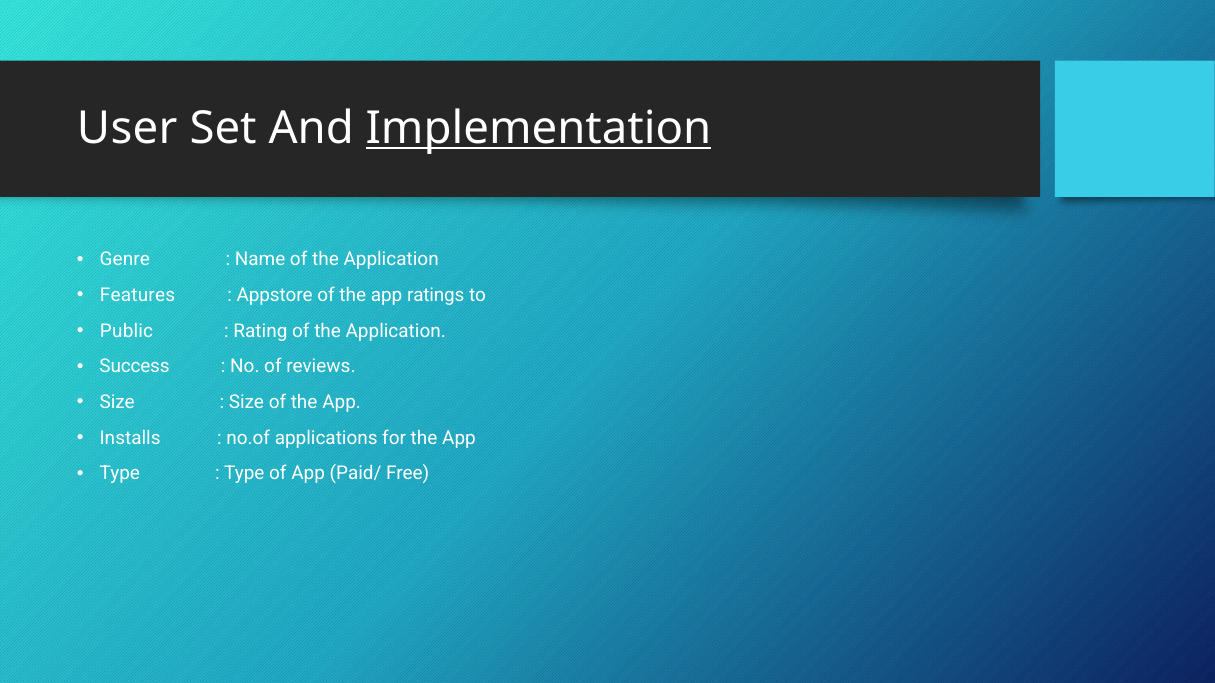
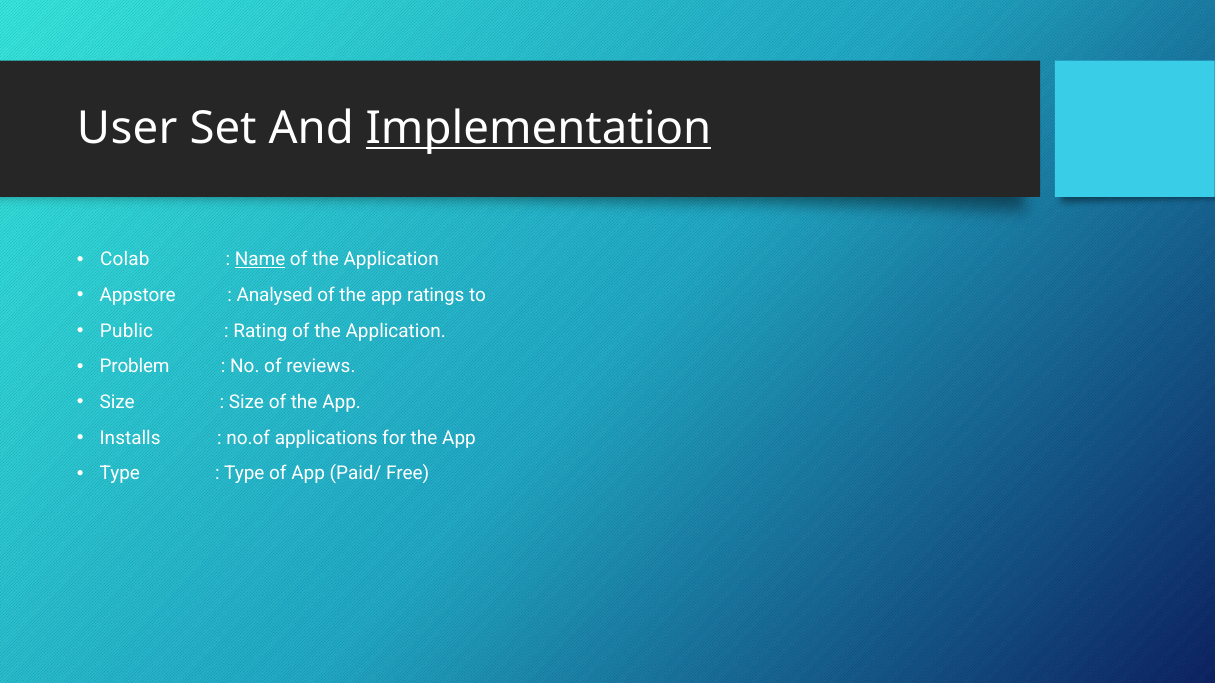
Genre: Genre -> Colab
Name underline: none -> present
Features: Features -> Appstore
Appstore: Appstore -> Analysed
Success: Success -> Problem
